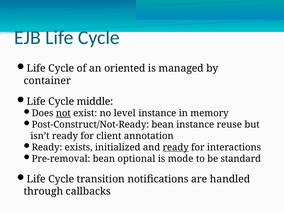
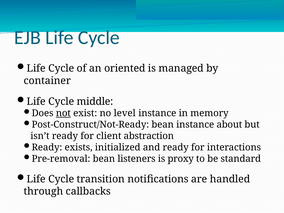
reuse: reuse -> about
annotation: annotation -> abstraction
ready at (176, 147) underline: present -> none
optional: optional -> listeners
mode: mode -> proxy
